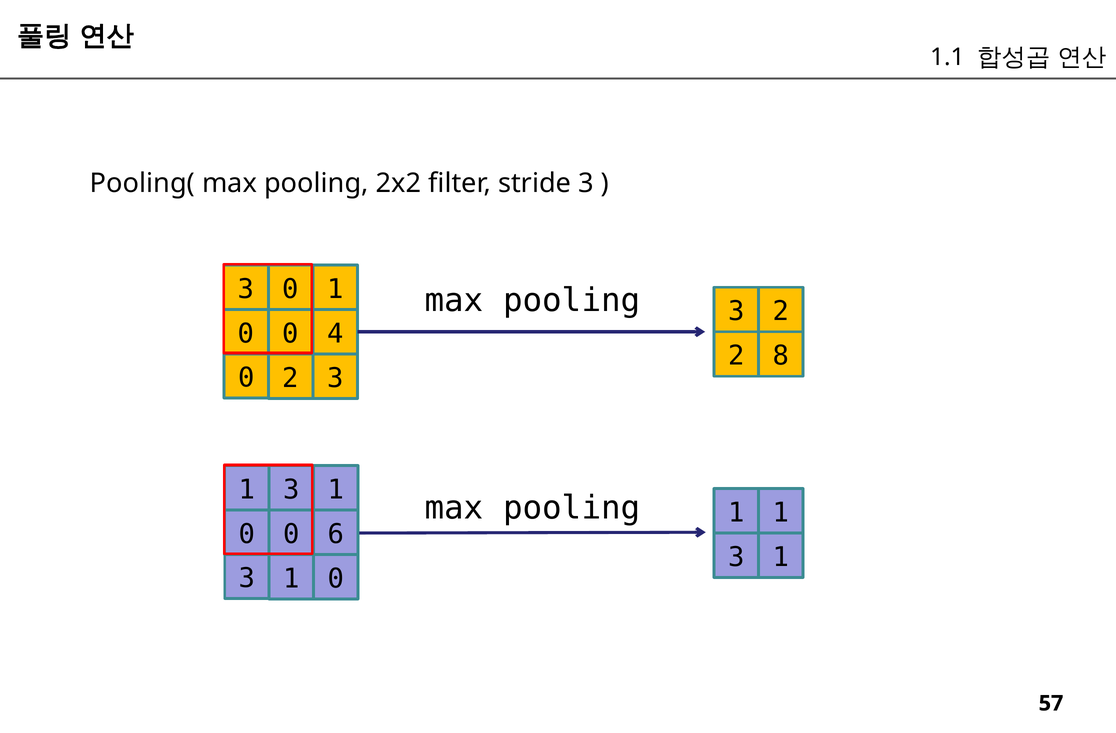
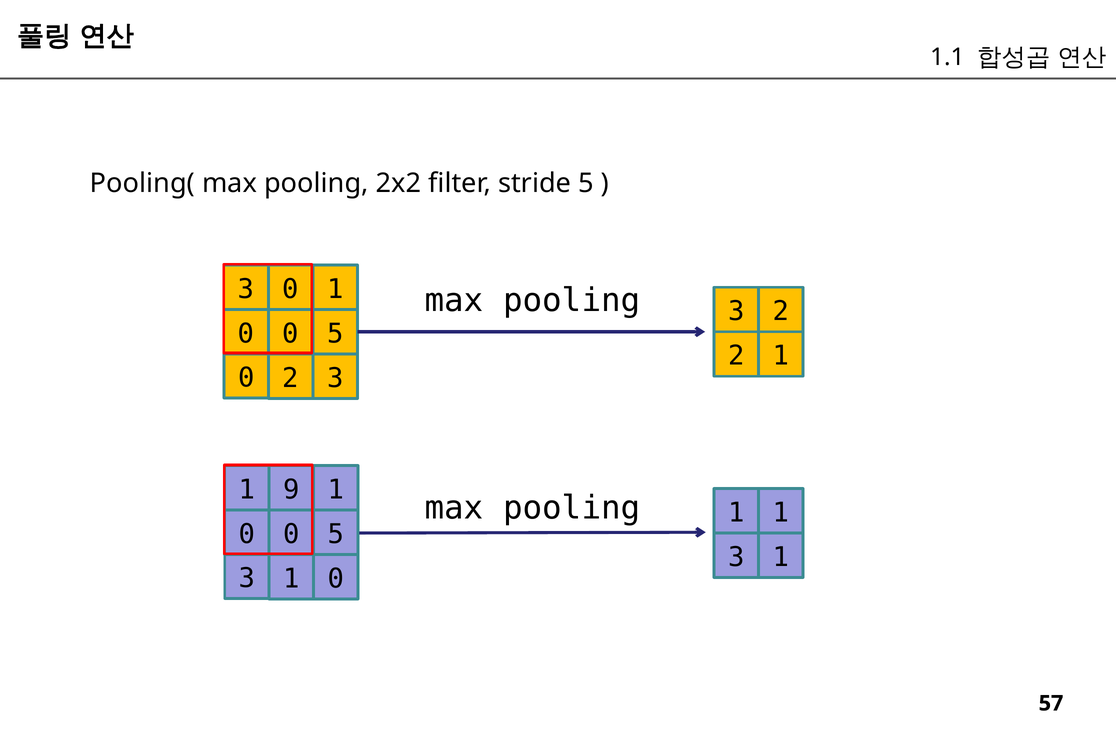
stride 3: 3 -> 5
4 at (335, 334): 4 -> 5
2 8: 8 -> 1
3 at (291, 490): 3 -> 9
6 at (336, 534): 6 -> 5
